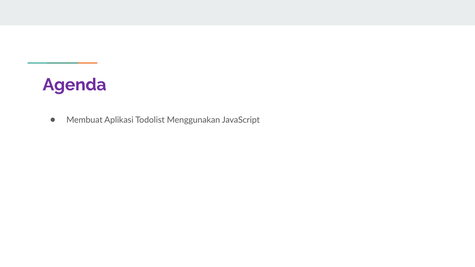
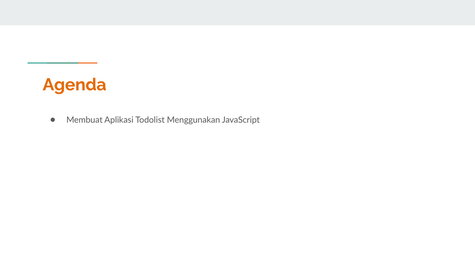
Agenda colour: purple -> orange
